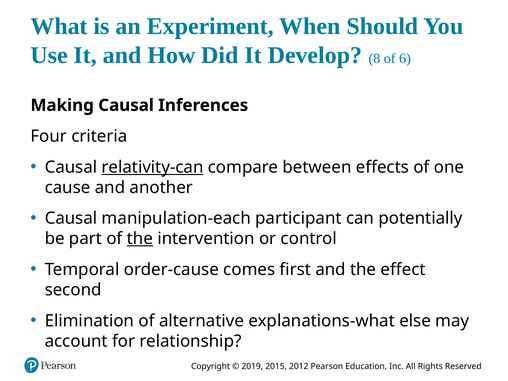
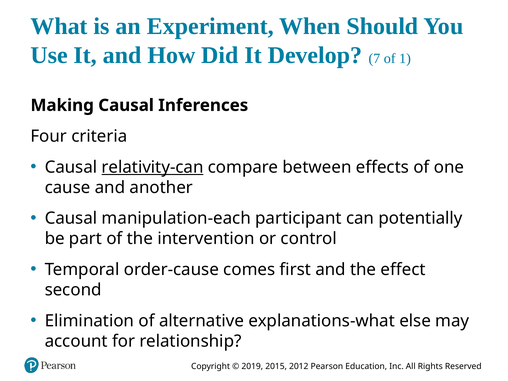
8: 8 -> 7
6: 6 -> 1
the at (140, 239) underline: present -> none
